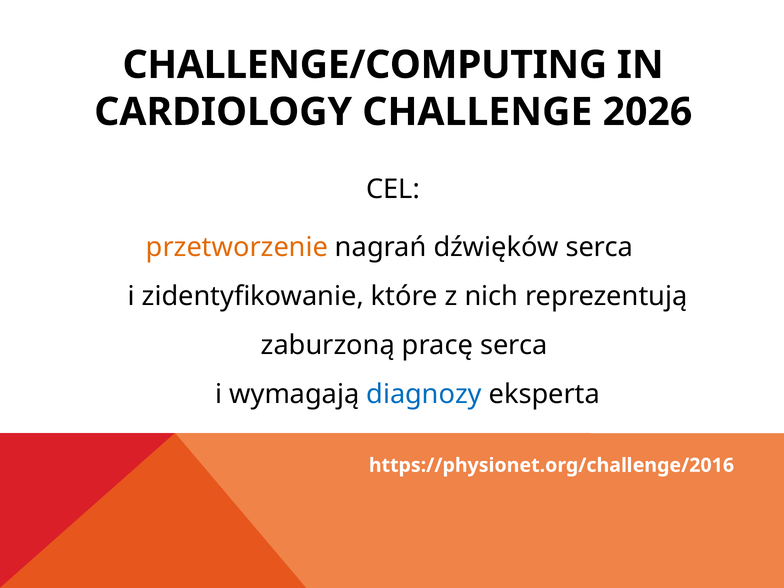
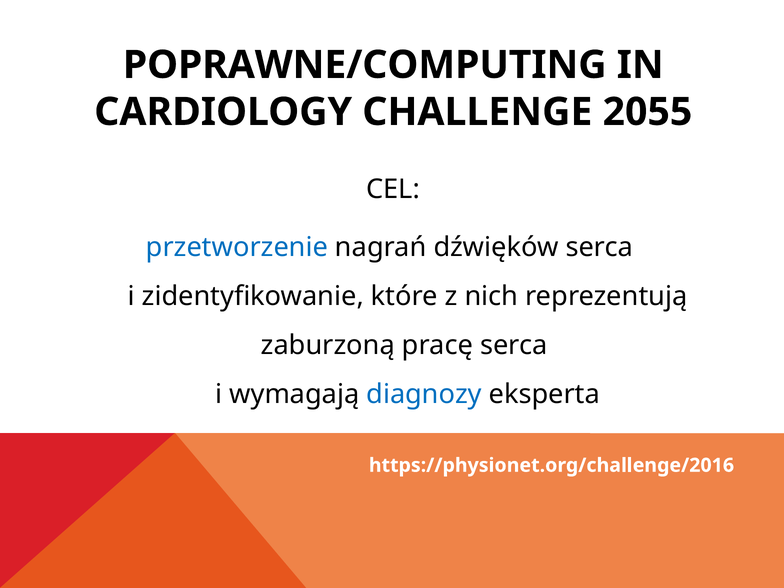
CHALLENGE/COMPUTING: CHALLENGE/COMPUTING -> POPRAWNE/COMPUTING
2026: 2026 -> 2055
przetworzenie colour: orange -> blue
